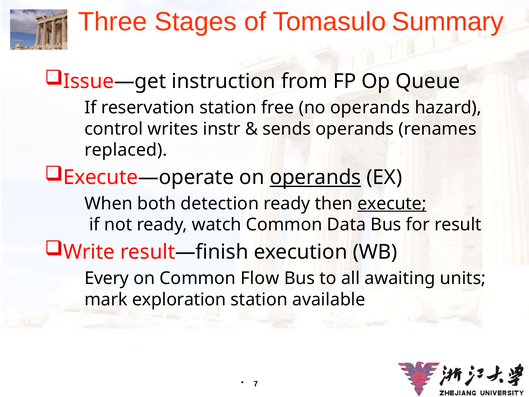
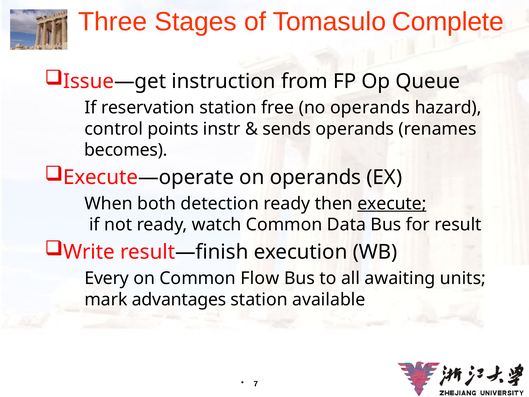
Summary: Summary -> Complete
writes: writes -> points
replaced: replaced -> becomes
operands at (315, 177) underline: present -> none
exploration: exploration -> advantages
